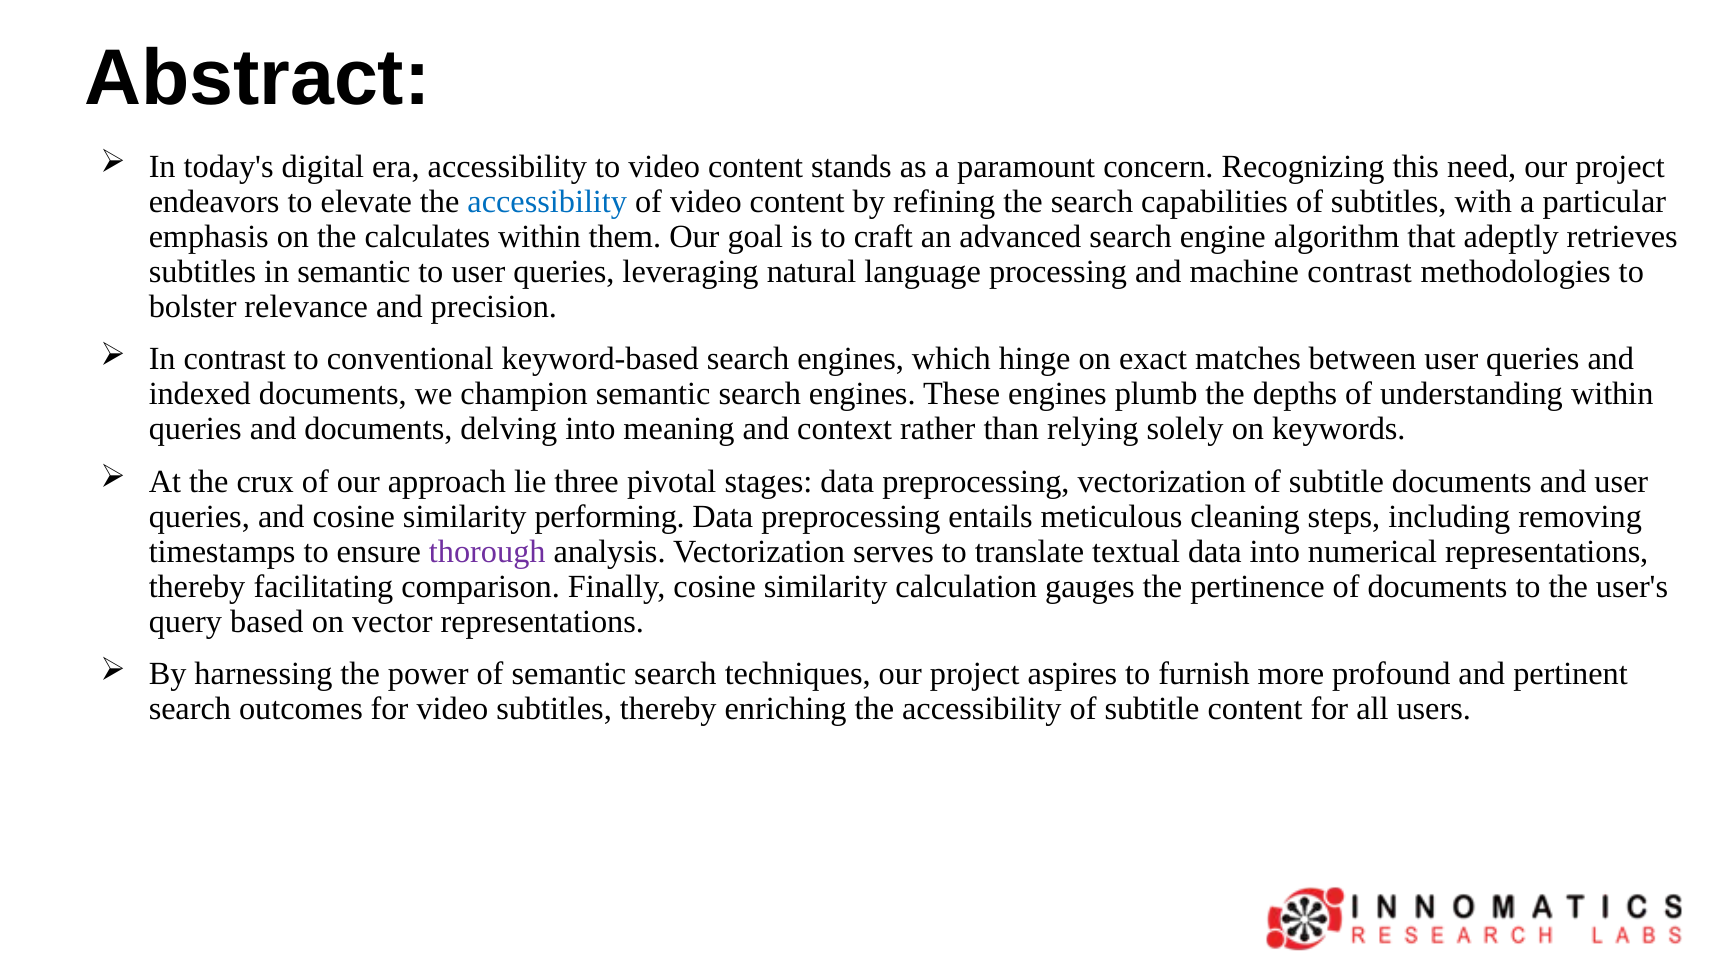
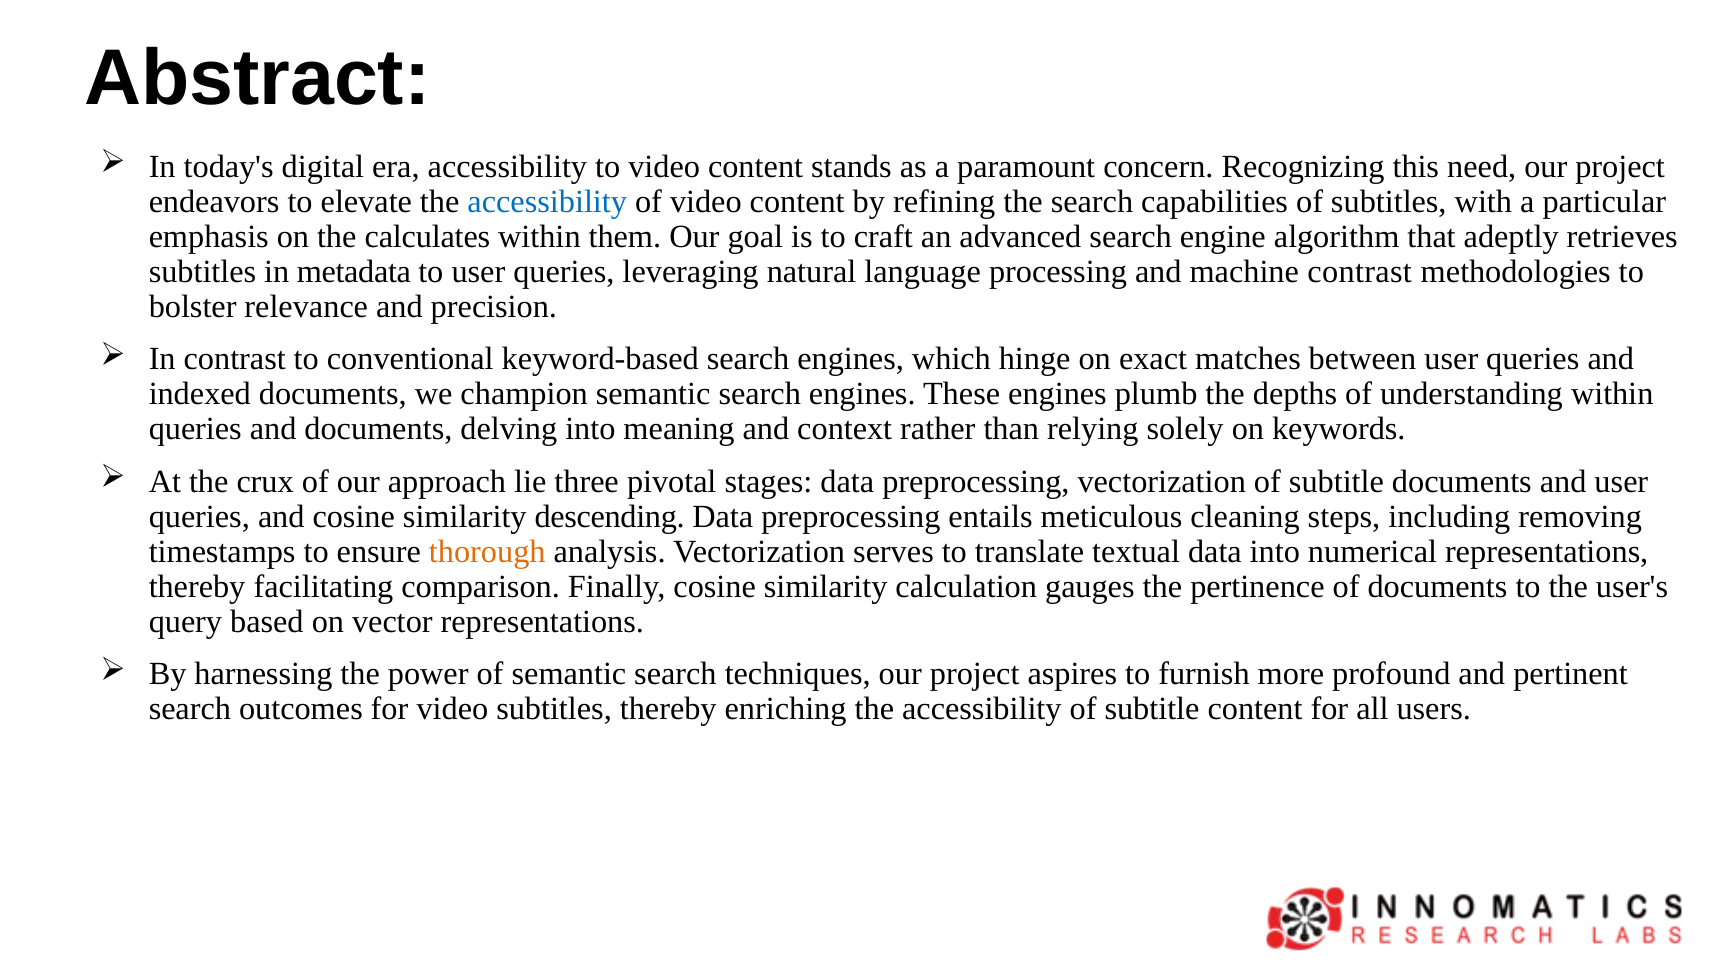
in semantic: semantic -> metadata
performing: performing -> descending
thorough colour: purple -> orange
